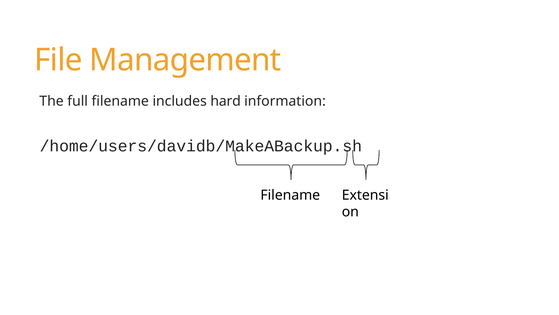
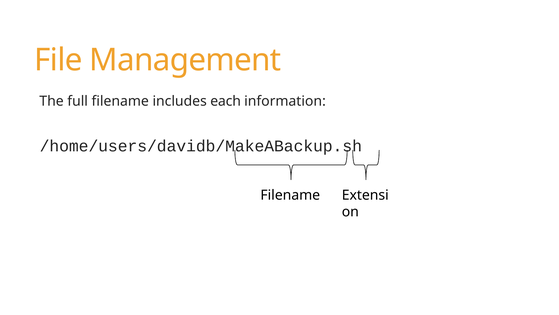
hard: hard -> each
